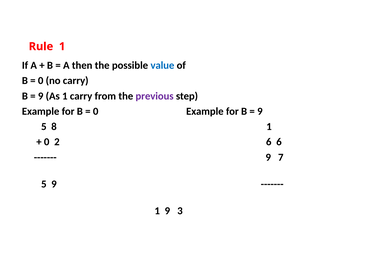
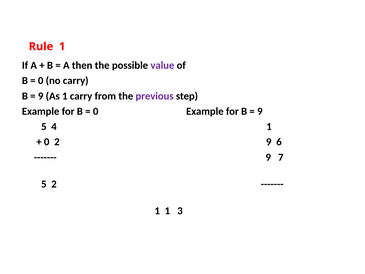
value colour: blue -> purple
8: 8 -> 4
2 6: 6 -> 9
5 9: 9 -> 2
1 9: 9 -> 1
